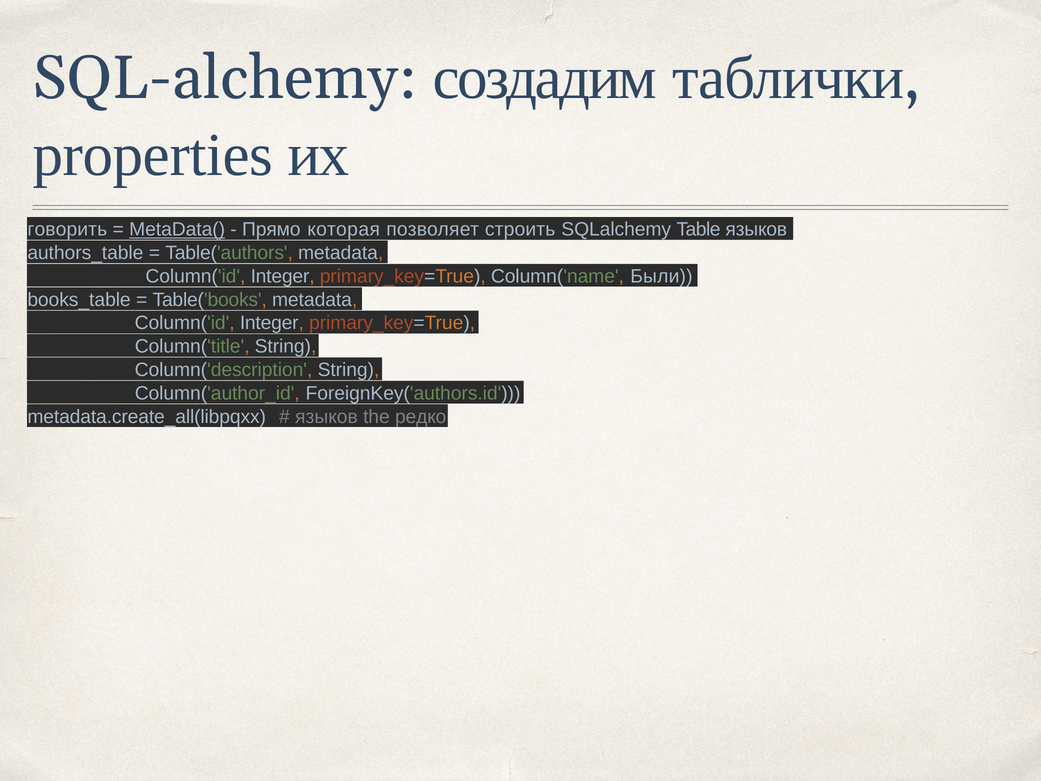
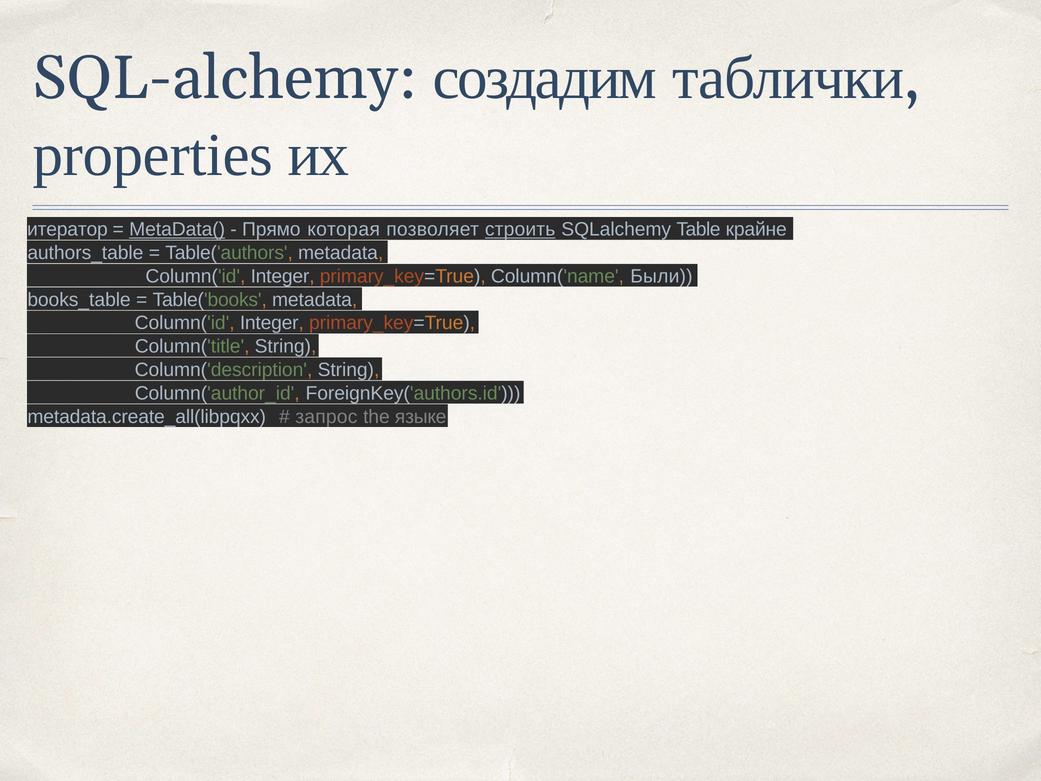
говорить: говорить -> итератор
строить underline: none -> present
Table языков: языков -> крайне
языков at (326, 417): языков -> запрос
редко: редко -> языке
